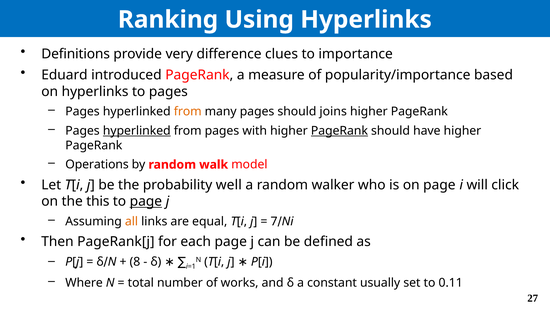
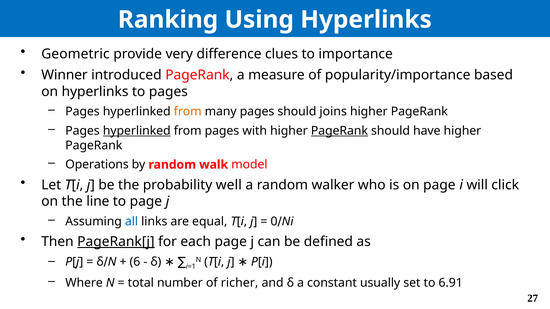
Definitions: Definitions -> Geometric
Eduard: Eduard -> Winner
this: this -> line
page at (146, 202) underline: present -> none
all colour: orange -> blue
7: 7 -> 0
PageRank[j underline: none -> present
8: 8 -> 6
works: works -> richer
0.11: 0.11 -> 6.91
